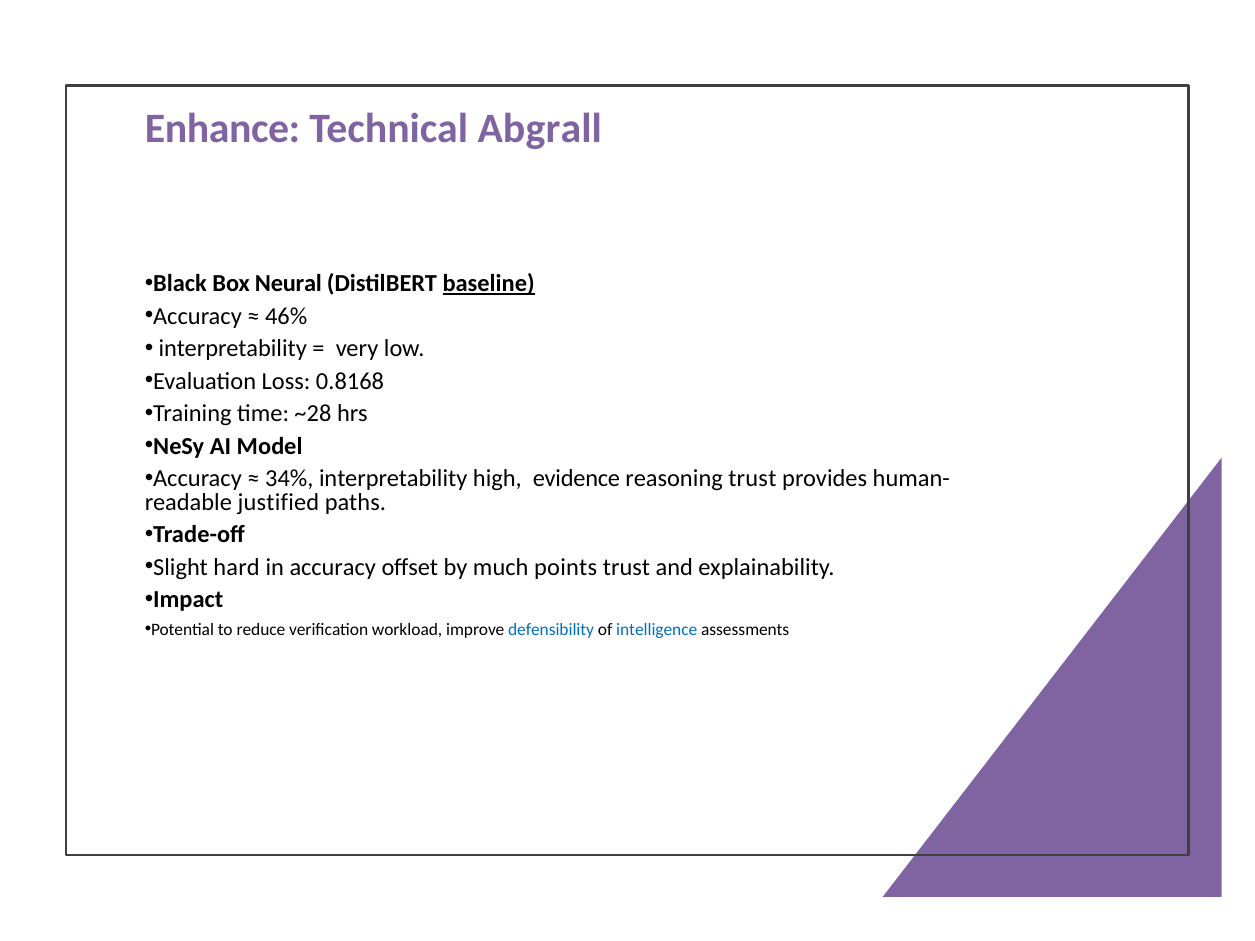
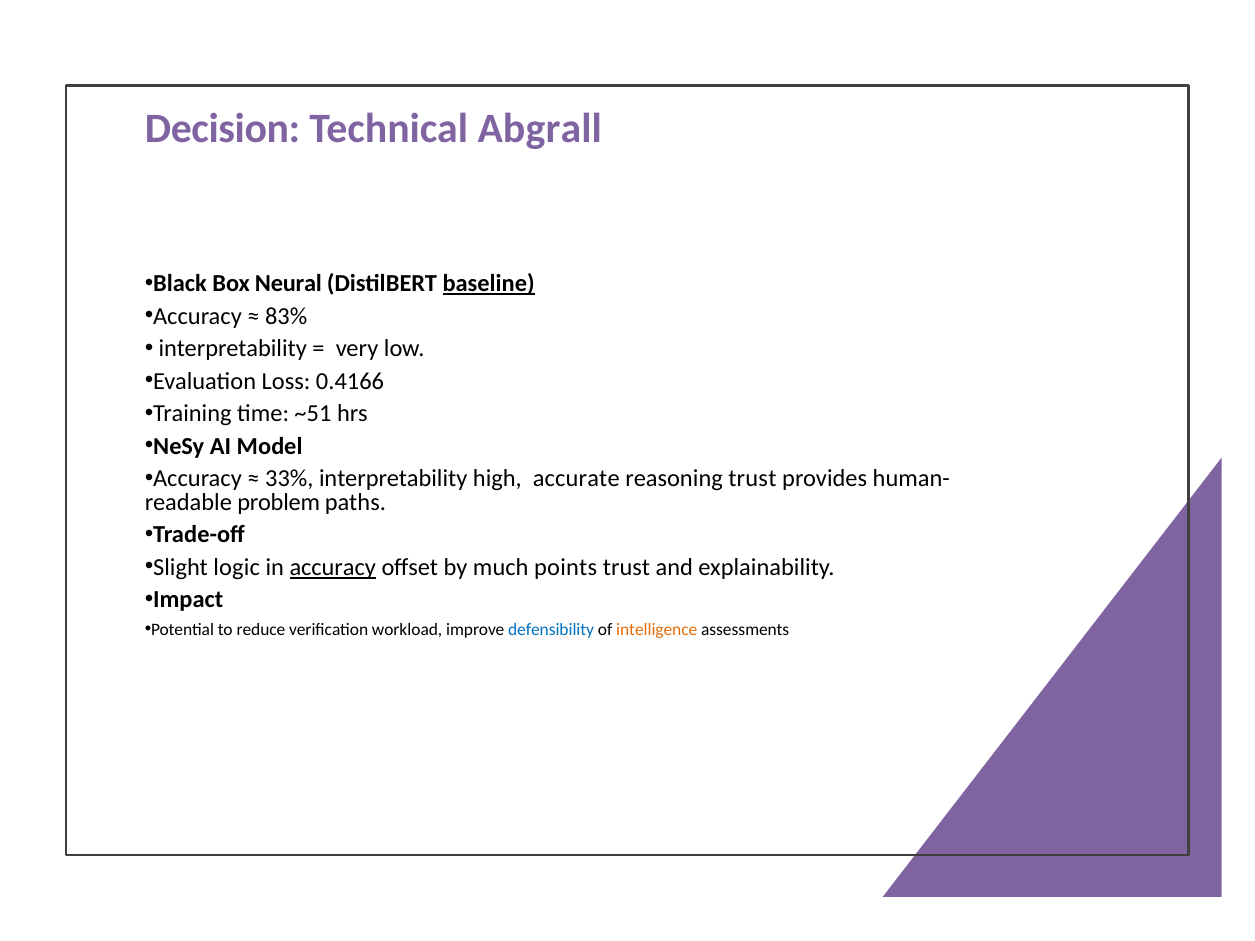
Enhance: Enhance -> Decision
46%: 46% -> 83%
0.8168: 0.8168 -> 0.4166
~28: ~28 -> ~51
34%: 34% -> 33%
evidence: evidence -> accurate
justified: justified -> problem
hard: hard -> logic
accuracy at (333, 568) underline: none -> present
intelligence colour: blue -> orange
